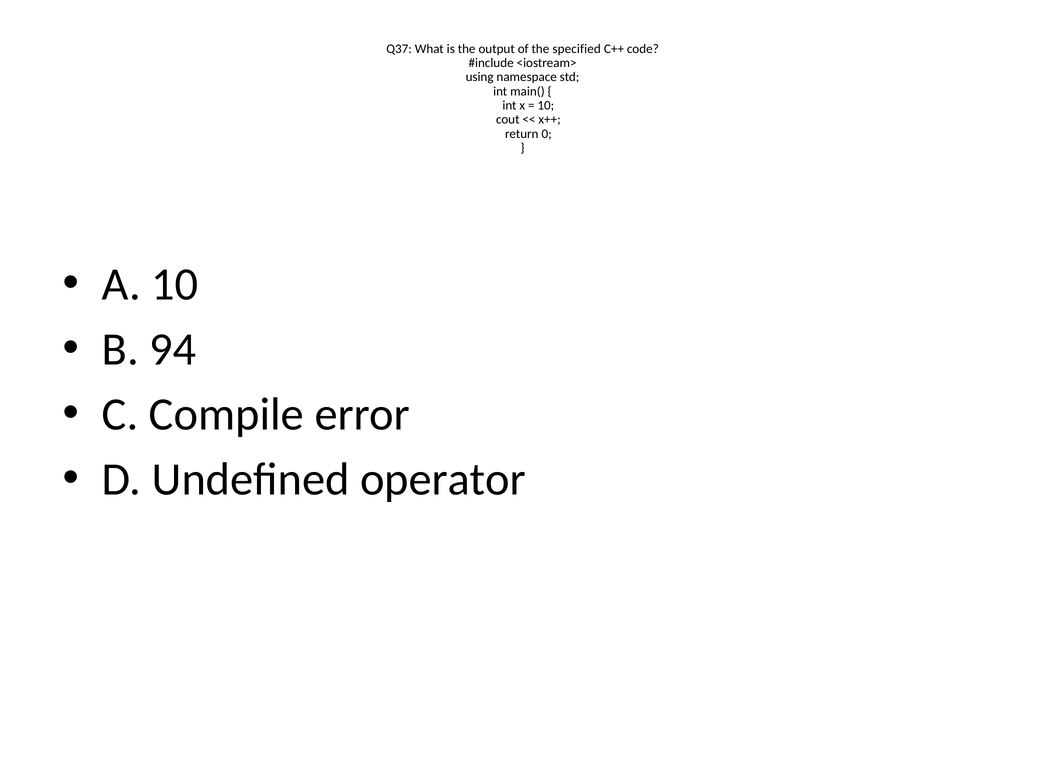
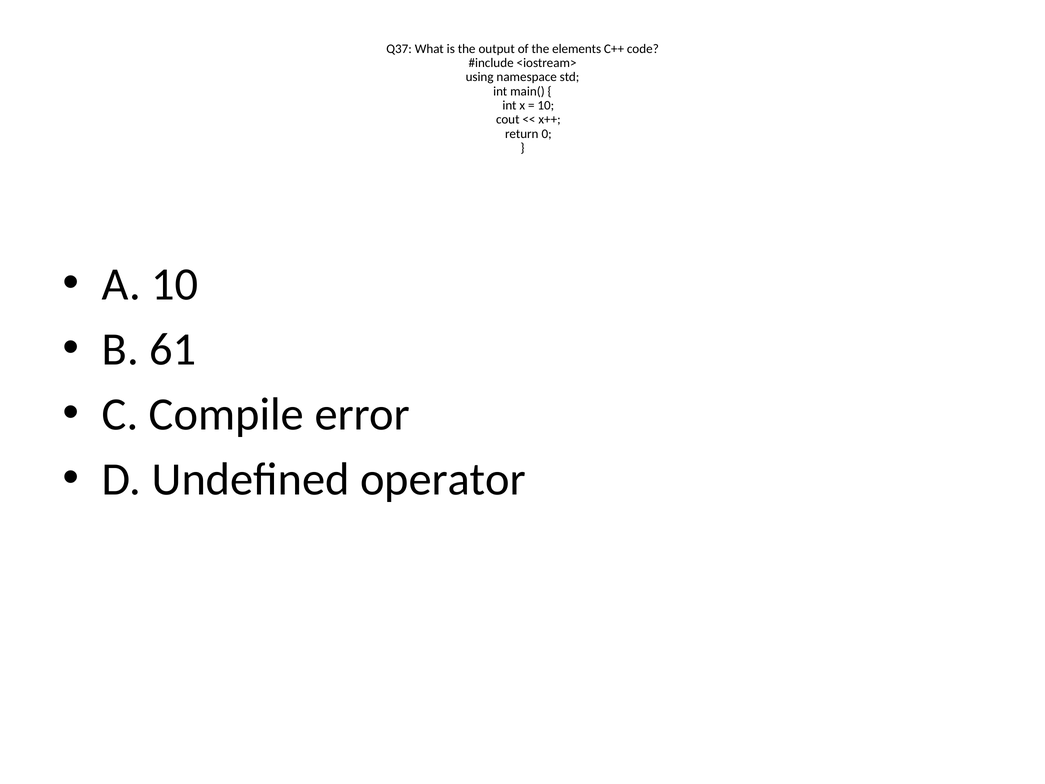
specified: specified -> elements
94: 94 -> 61
